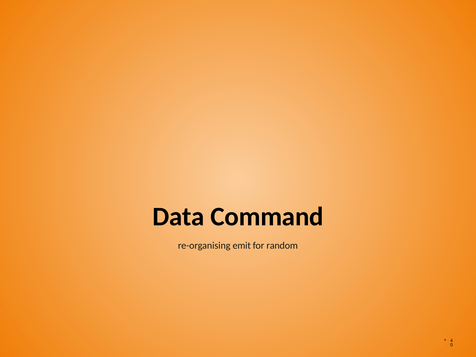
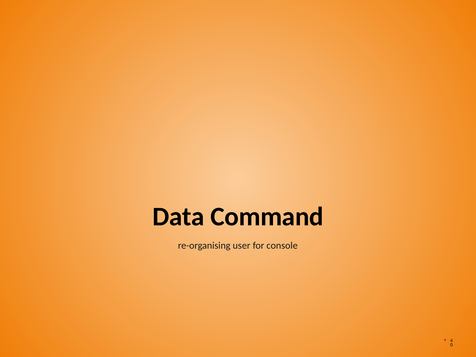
emit: emit -> user
random: random -> console
